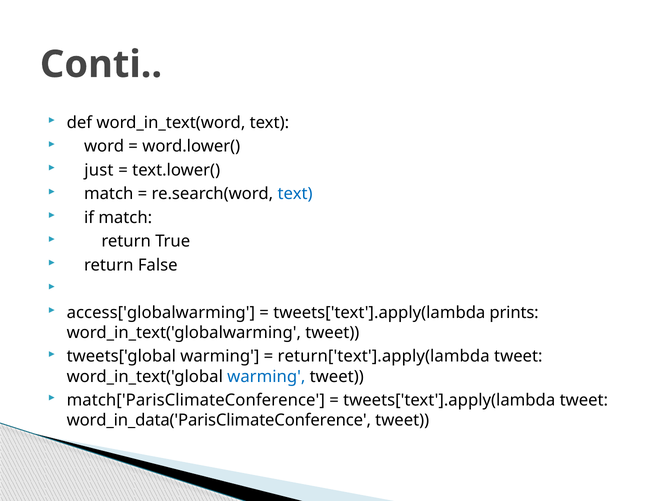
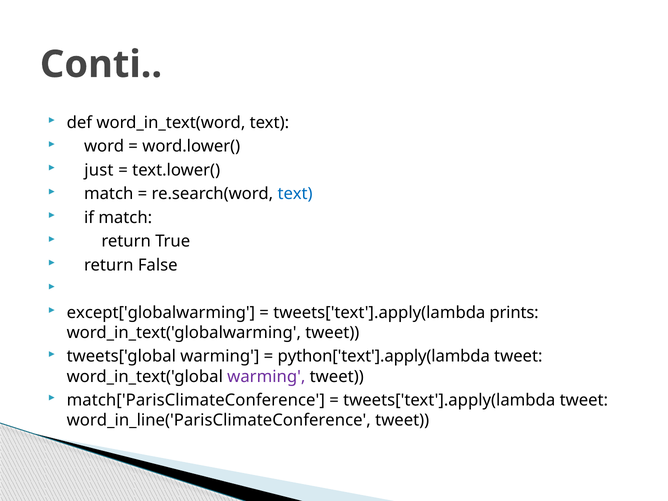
access['globalwarming: access['globalwarming -> except['globalwarming
return['text'].apply(lambda: return['text'].apply(lambda -> python['text'].apply(lambda
warming at (266, 377) colour: blue -> purple
word_in_data('ParisClimateConference: word_in_data('ParisClimateConference -> word_in_line('ParisClimateConference
